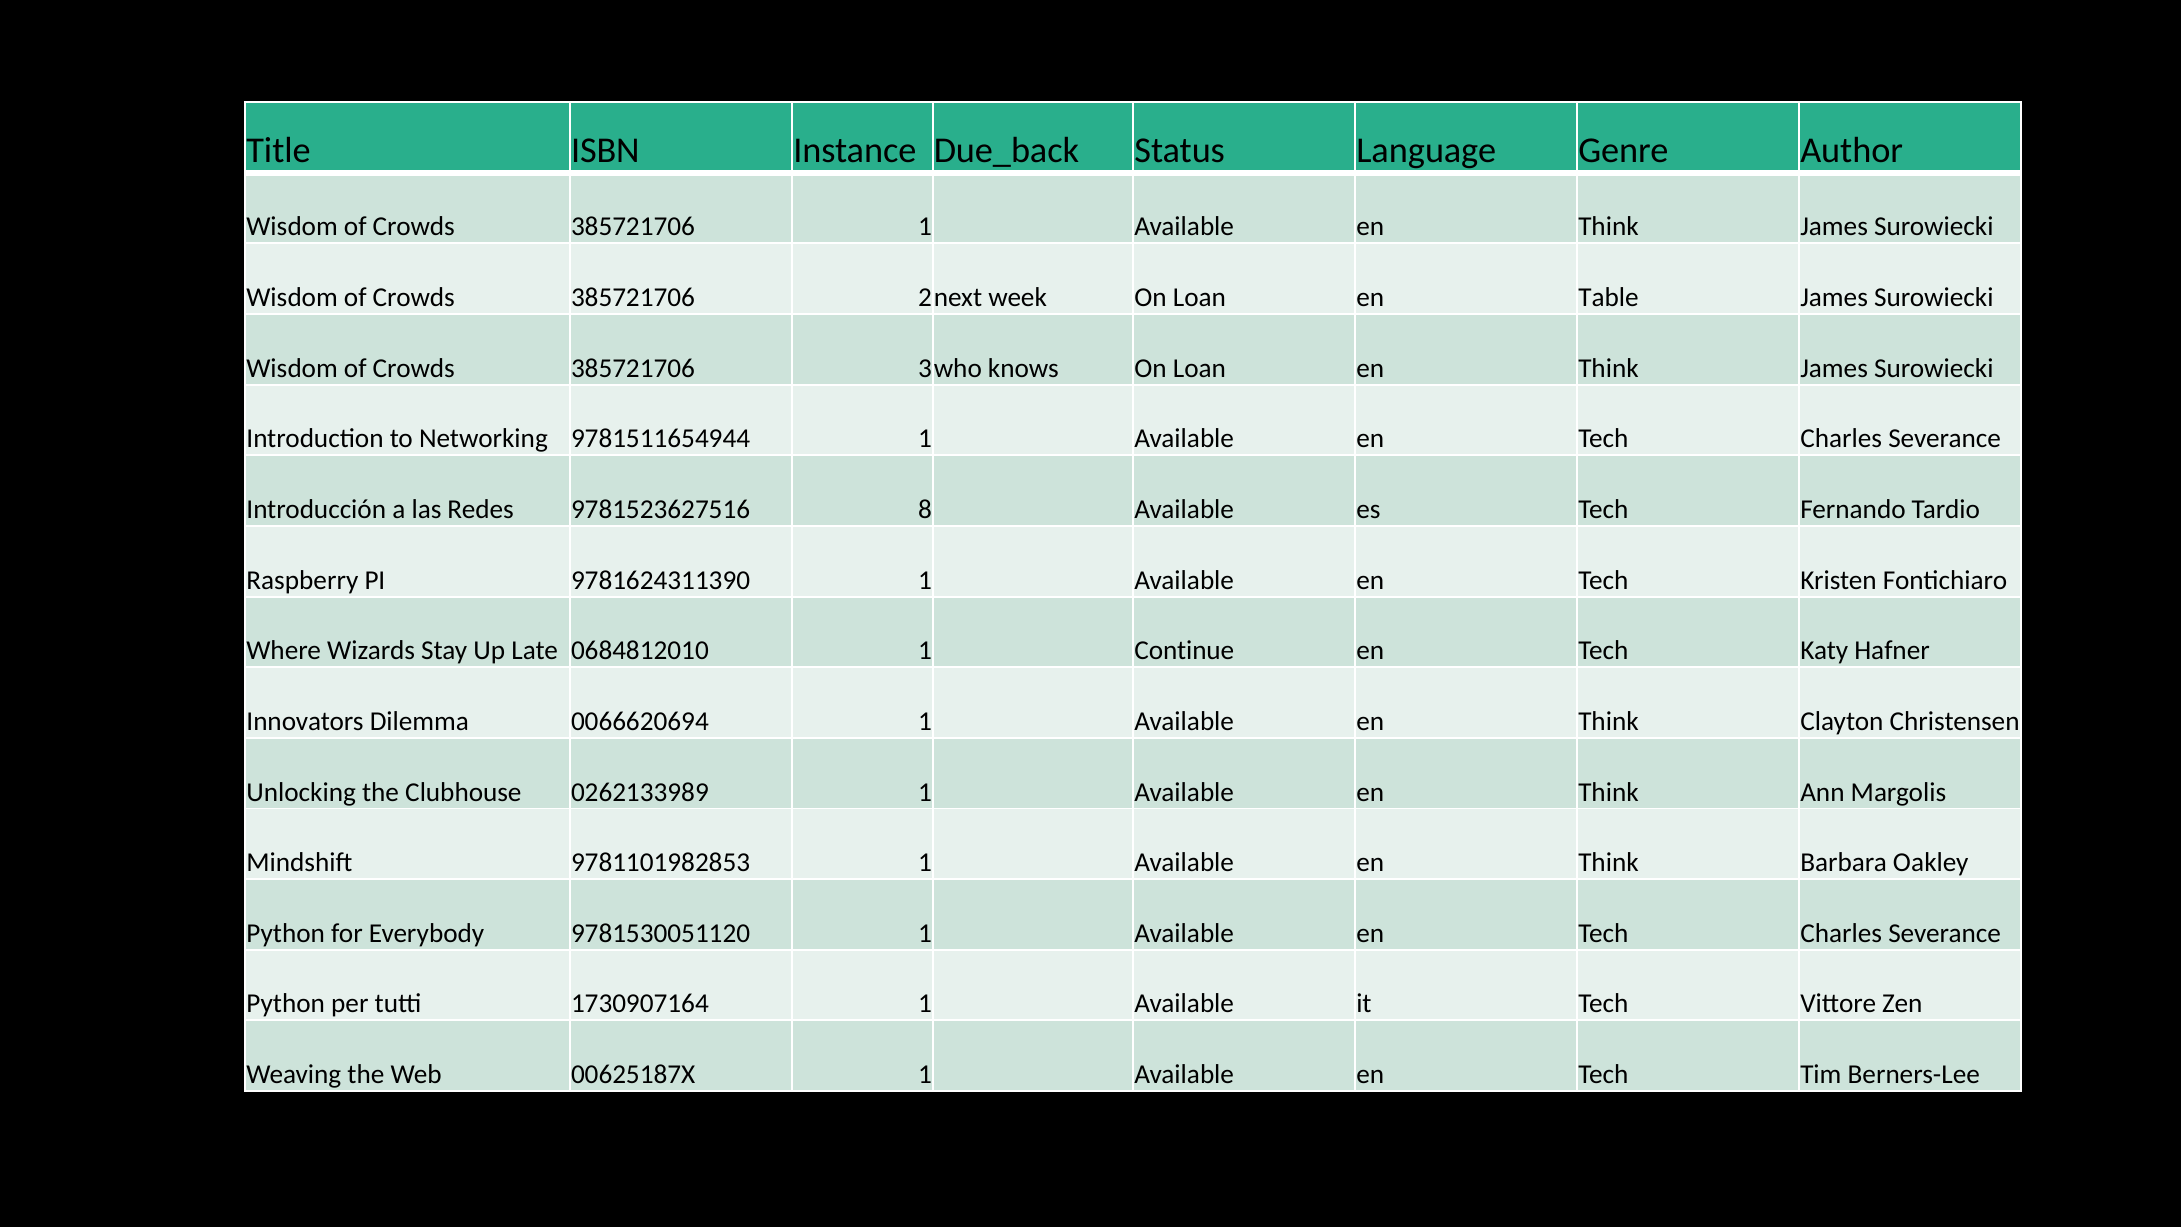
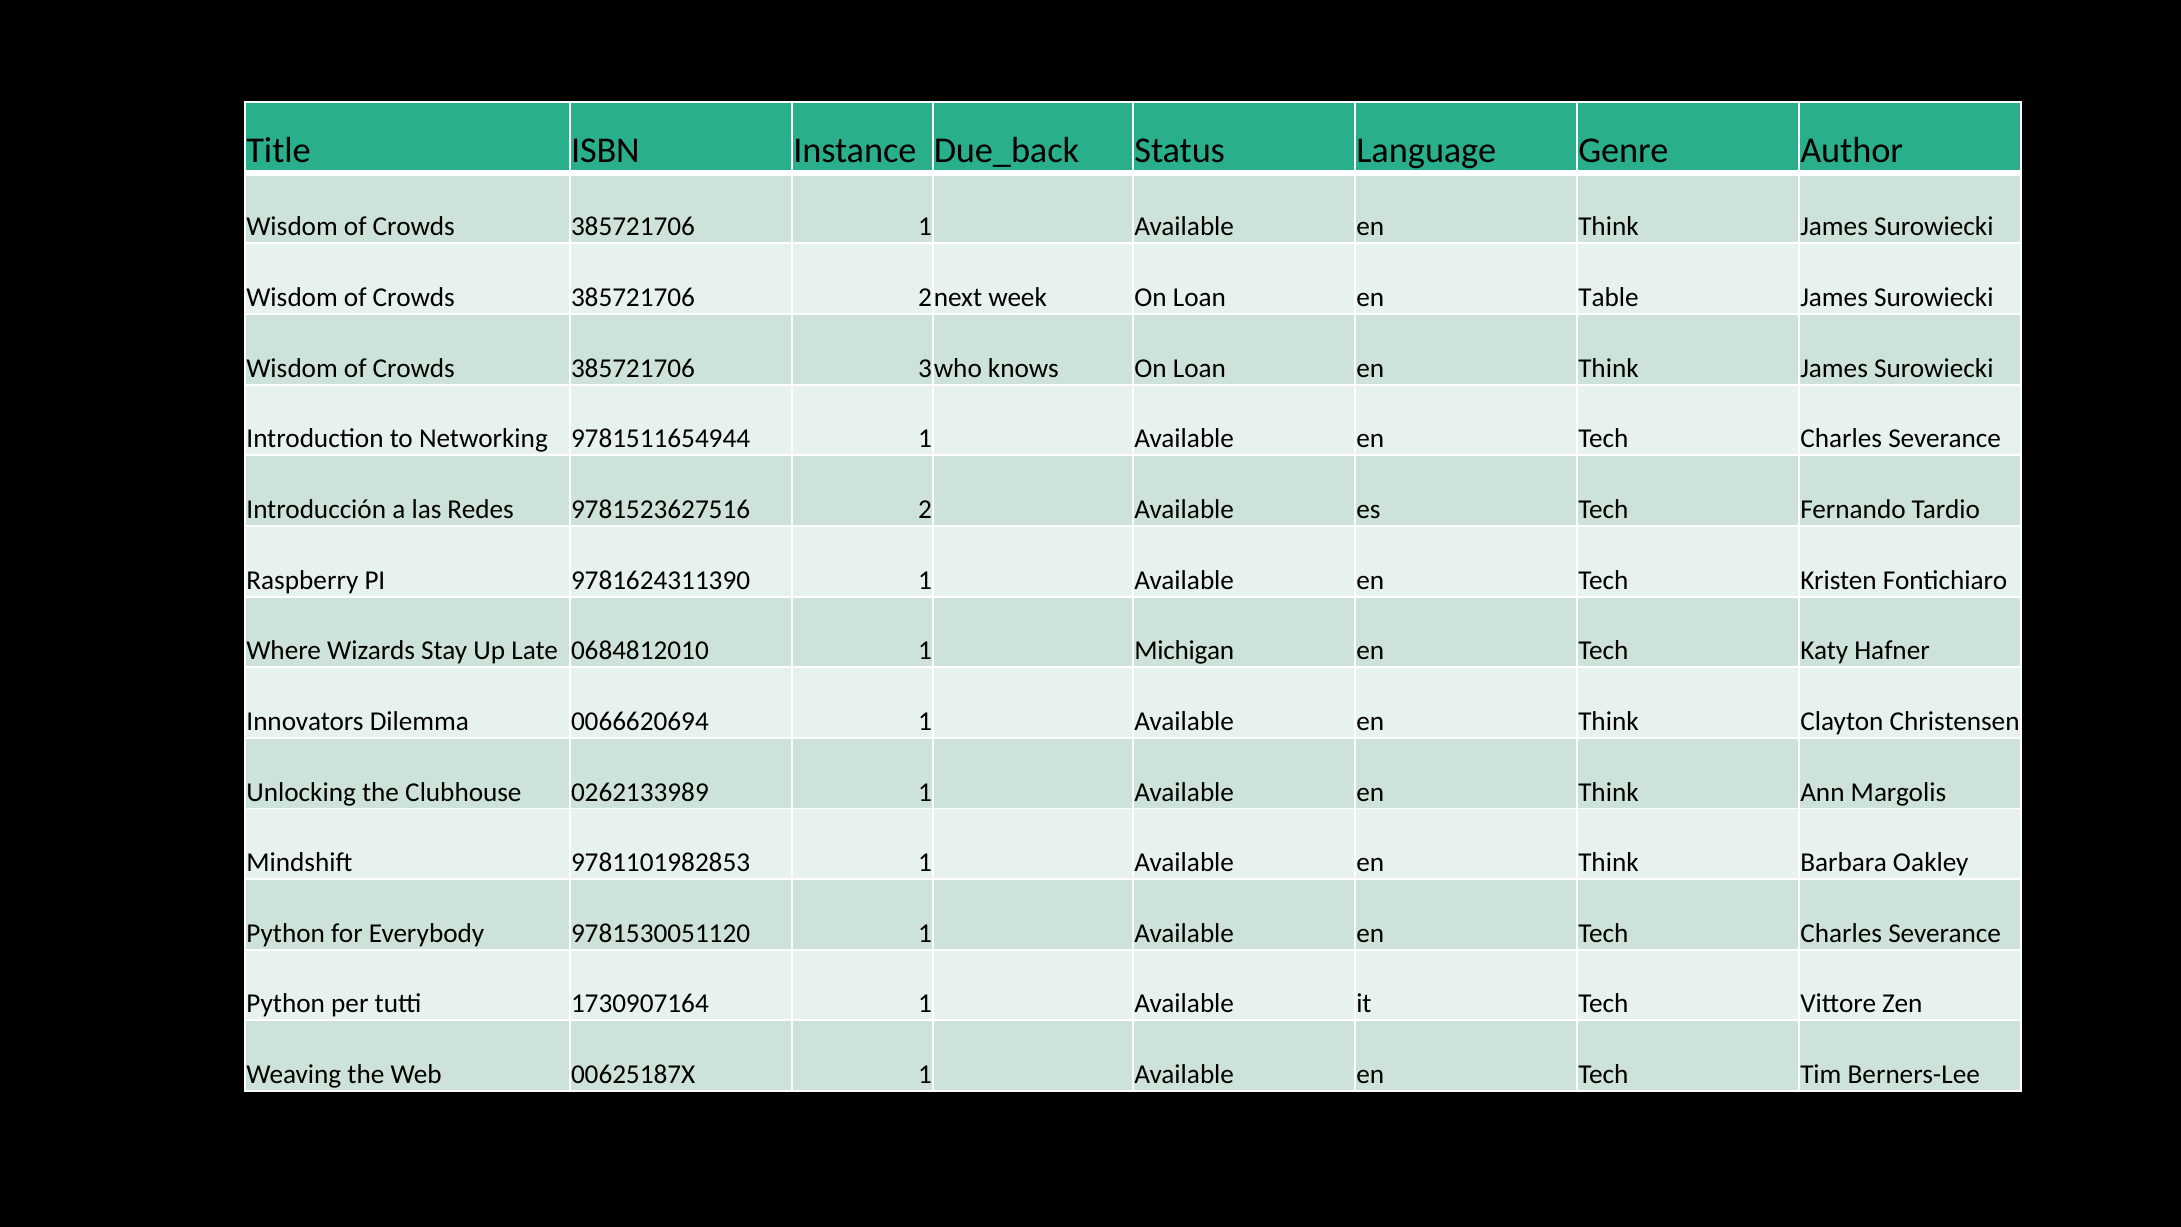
8: 8 -> 2
Continue: Continue -> Michigan
